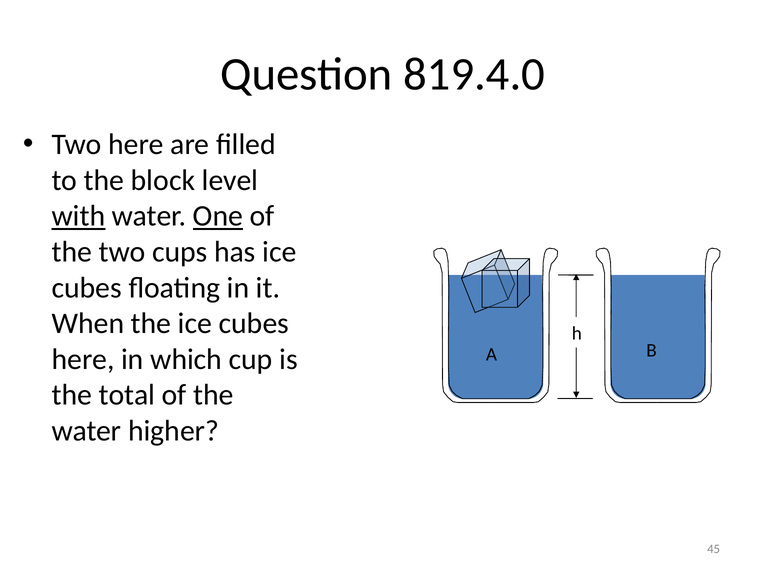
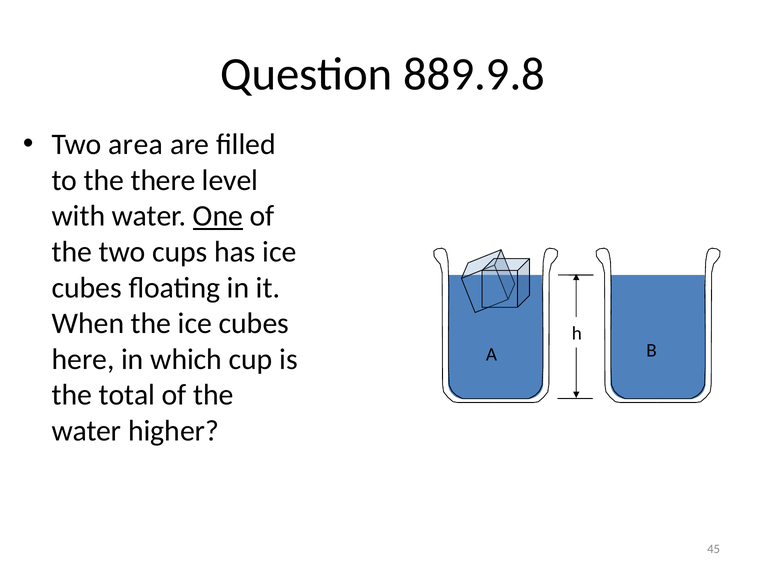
819.4.0: 819.4.0 -> 889.9.8
Two here: here -> area
block: block -> there
with underline: present -> none
